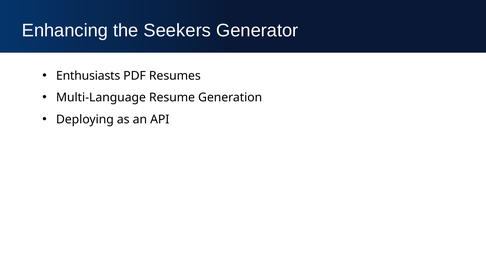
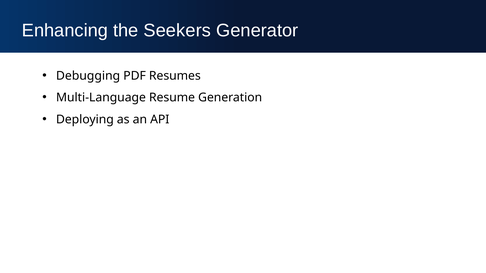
Enthusiasts: Enthusiasts -> Debugging
